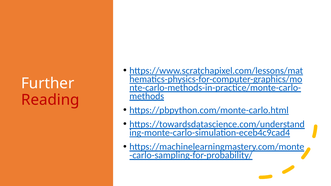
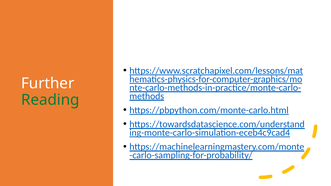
Reading colour: red -> green
